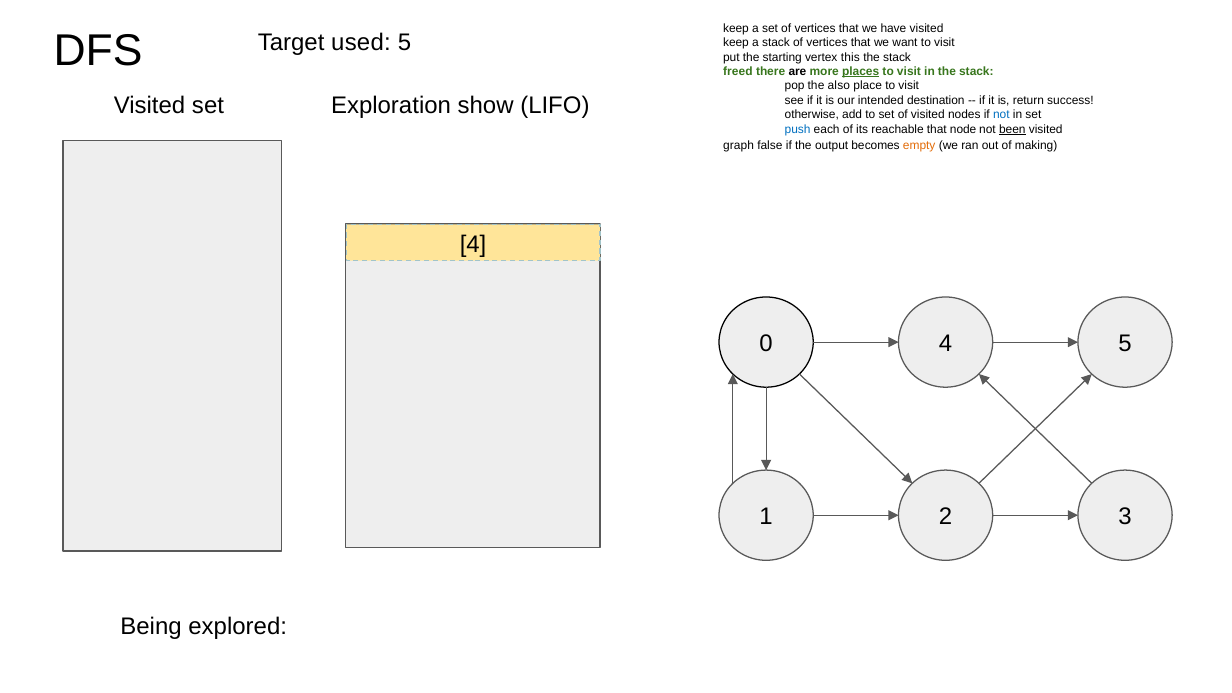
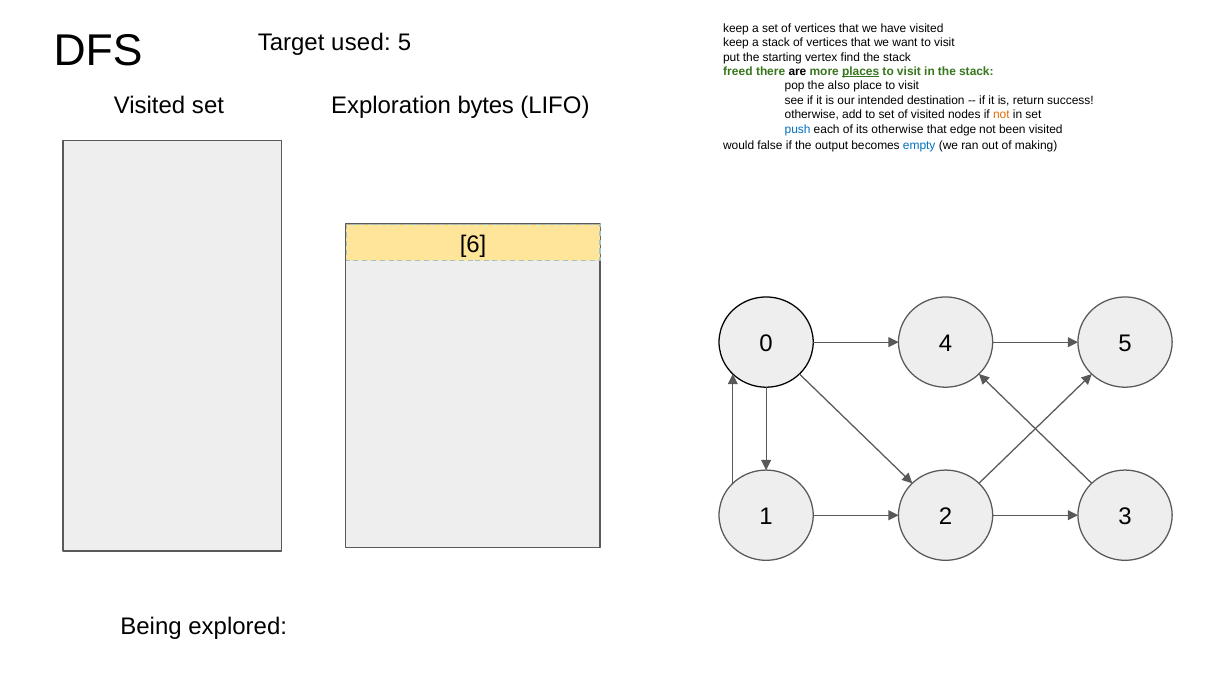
this: this -> find
show: show -> bytes
not at (1001, 115) colour: blue -> orange
its reachable: reachable -> otherwise
node: node -> edge
been underline: present -> none
graph: graph -> would
empty colour: orange -> blue
4 at (473, 244): 4 -> 6
